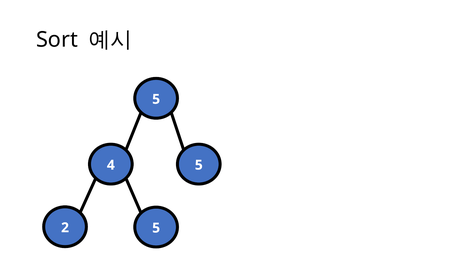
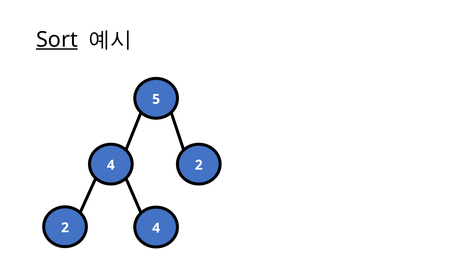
Sort underline: none -> present
4 5: 5 -> 2
2 5: 5 -> 4
